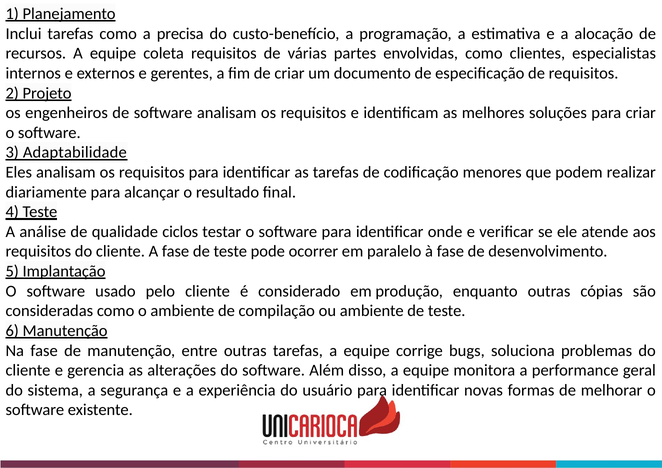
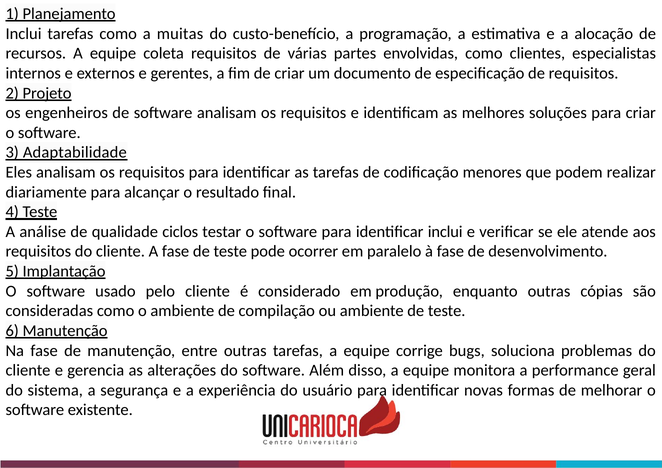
precisa: precisa -> muitas
identificar onde: onde -> inclui
